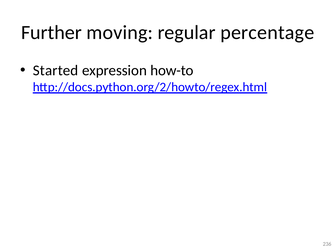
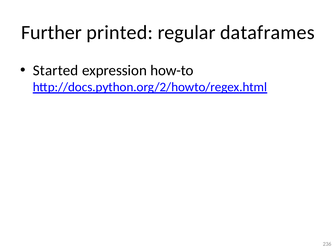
moving: moving -> printed
percentage: percentage -> dataframes
